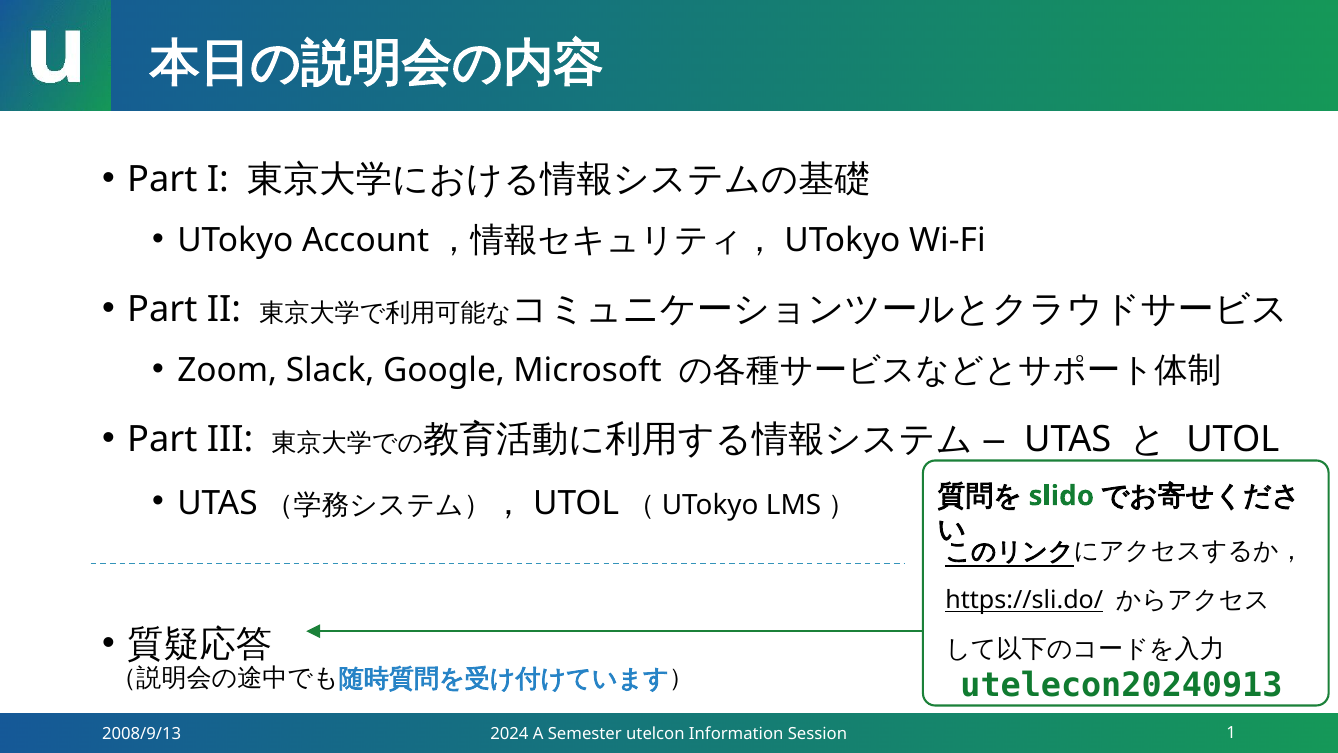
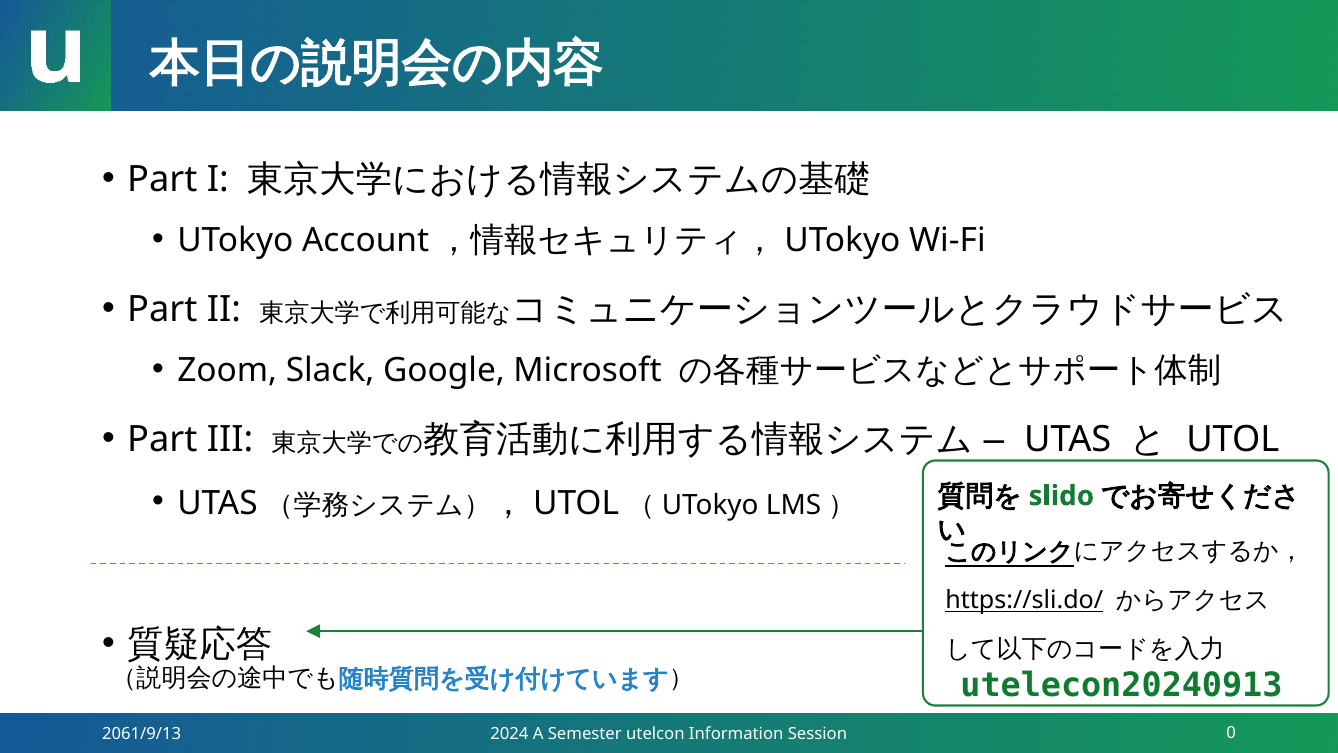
2008/9/13: 2008/9/13 -> 2061/9/13
1: 1 -> 0
